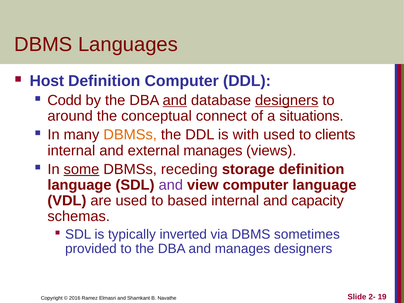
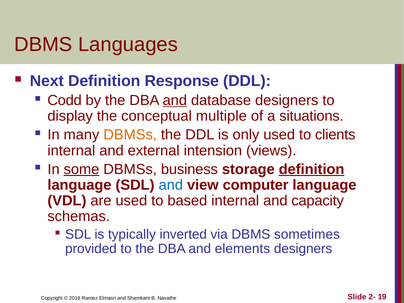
Host: Host -> Next
Definition Computer: Computer -> Response
designers at (287, 100) underline: present -> none
around: around -> display
connect: connect -> multiple
with: with -> only
external manages: manages -> intension
receding: receding -> business
definition at (312, 169) underline: none -> present
and at (171, 185) colour: purple -> blue
and manages: manages -> elements
